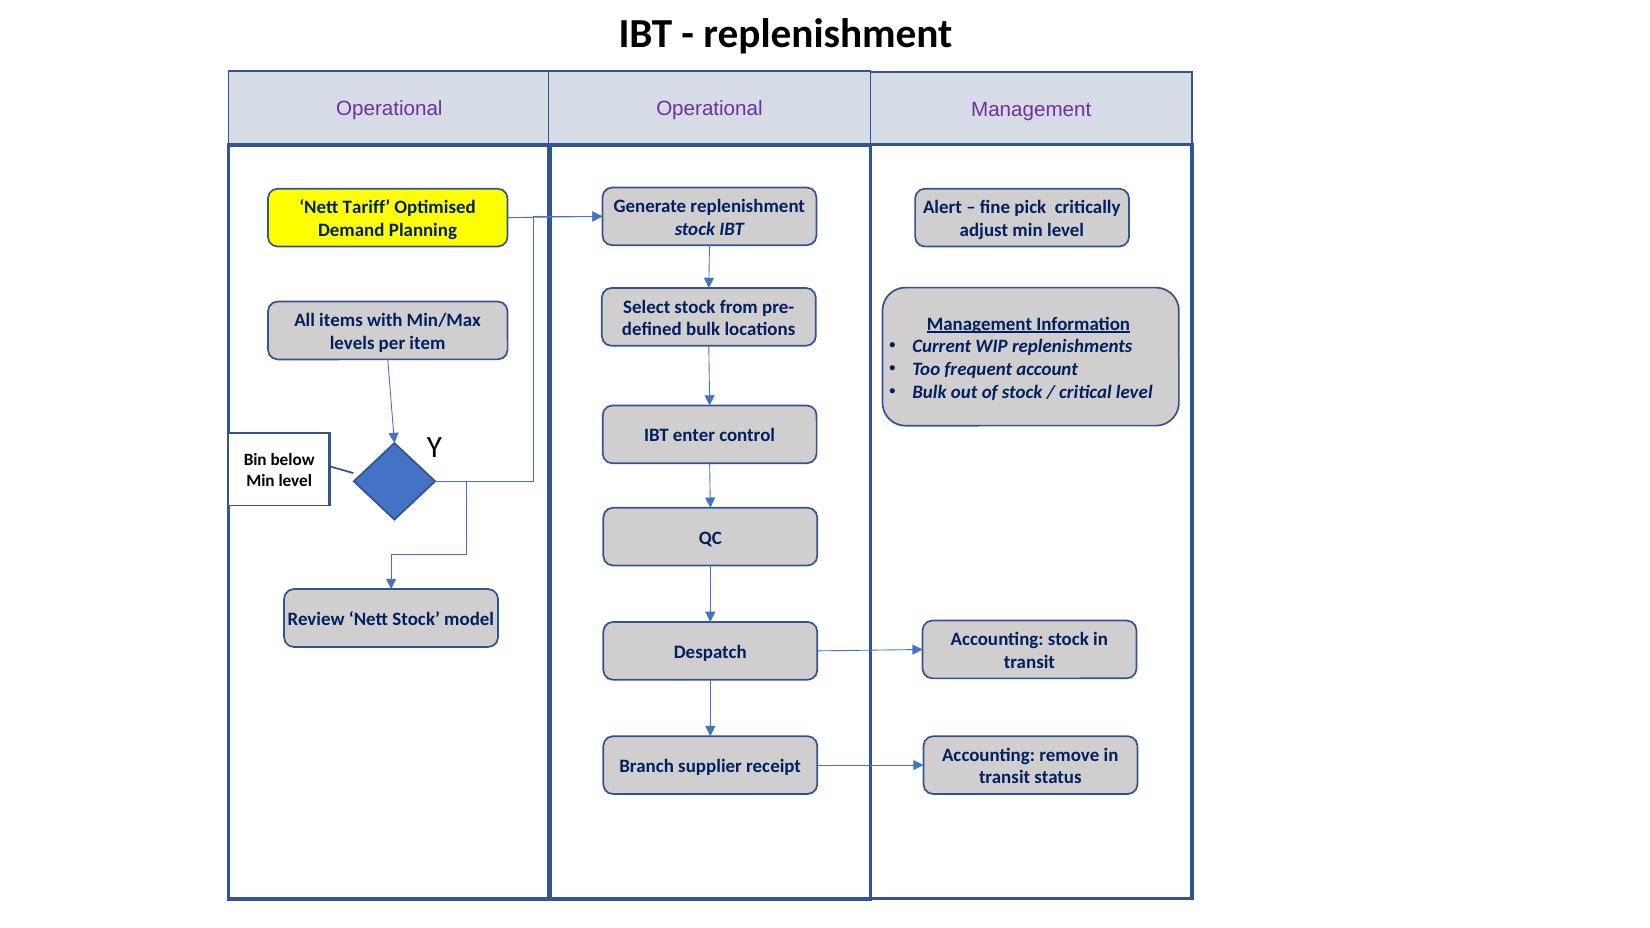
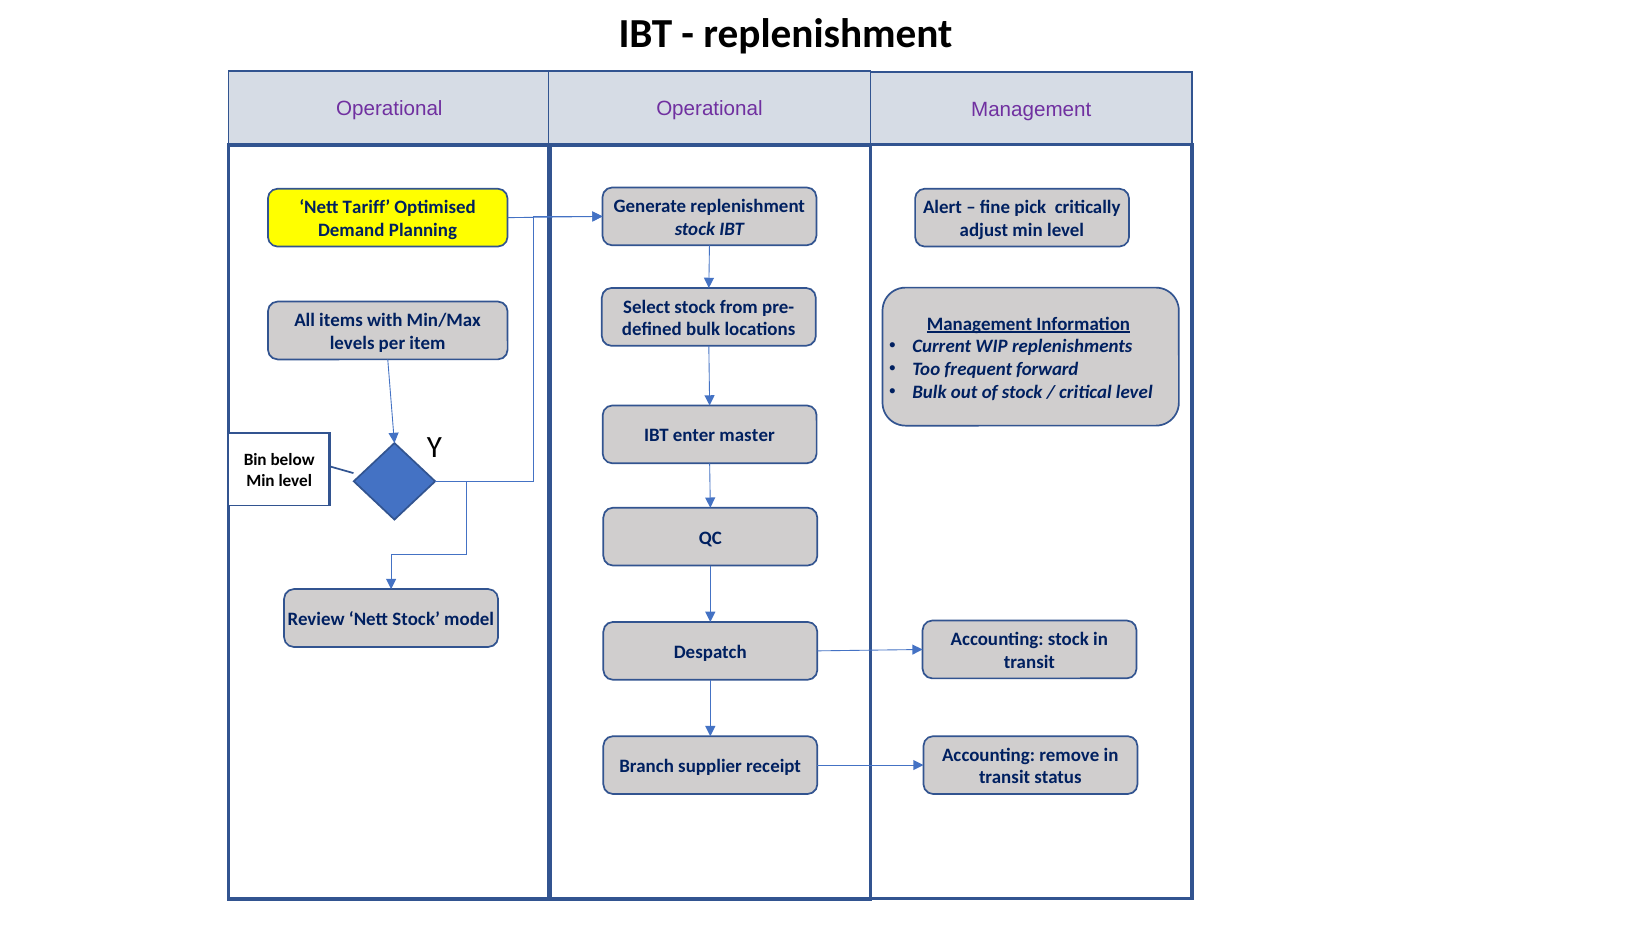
account: account -> forward
control: control -> master
